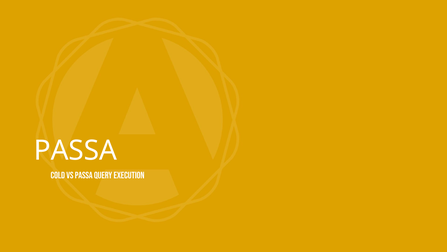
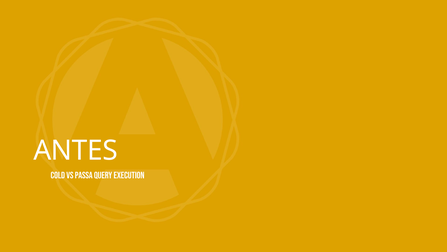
PASSA at (75, 150): PASSA -> ANTES
